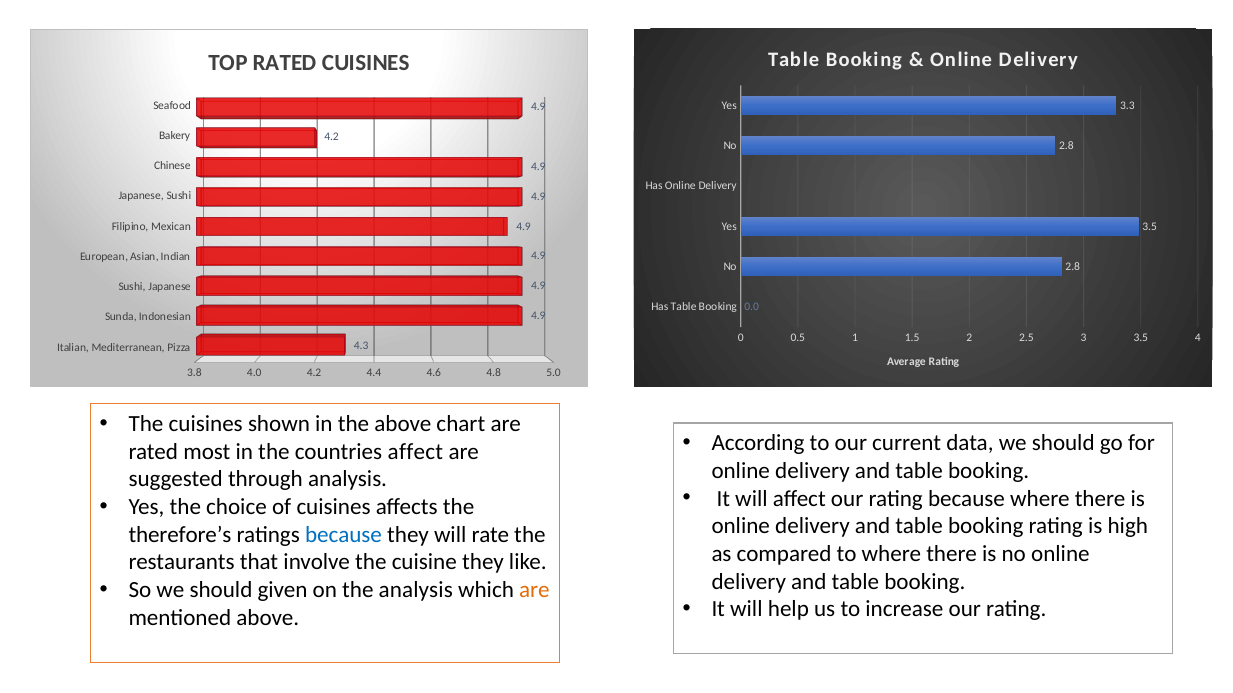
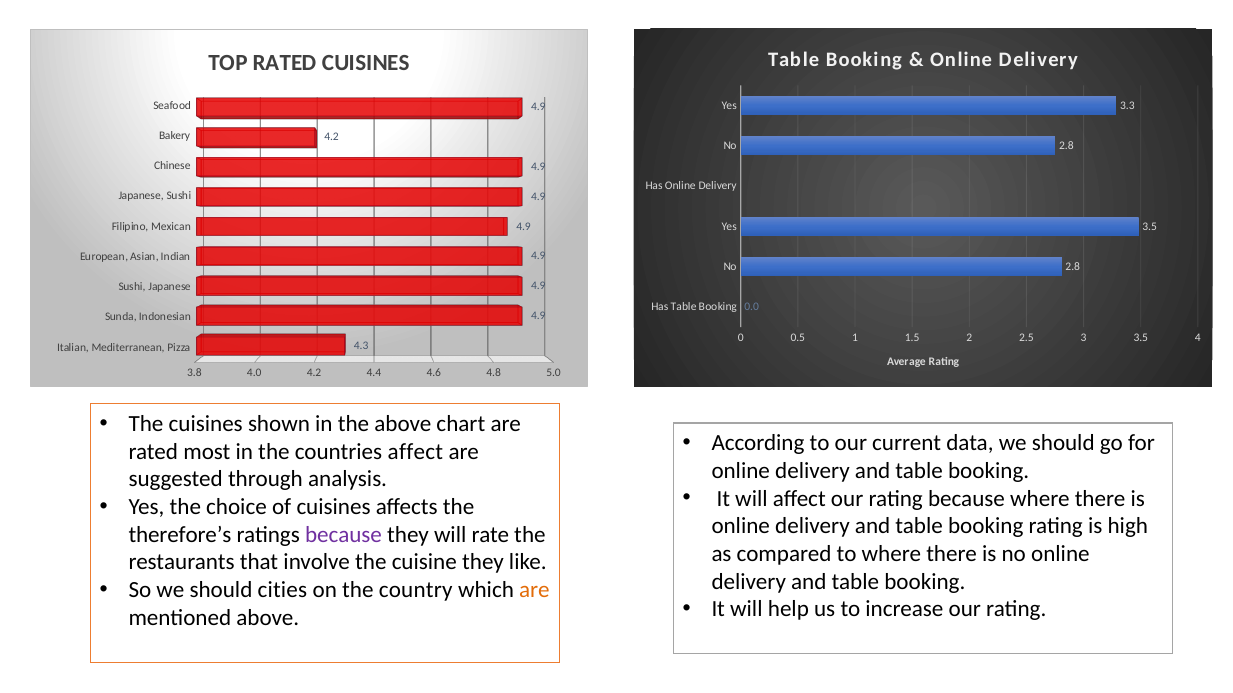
because at (343, 535) colour: blue -> purple
given: given -> cities
the analysis: analysis -> country
